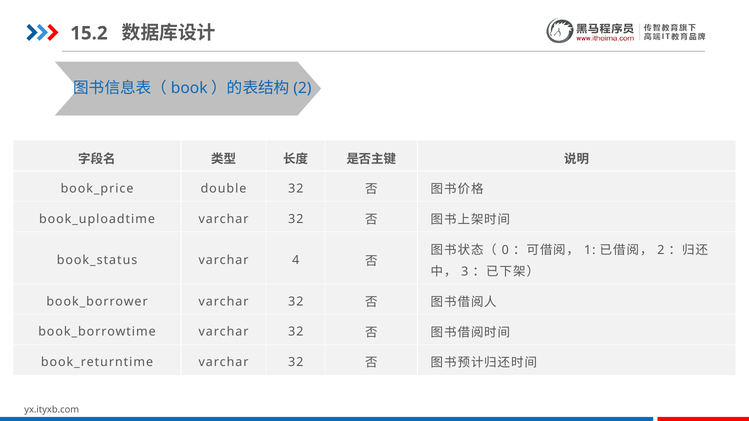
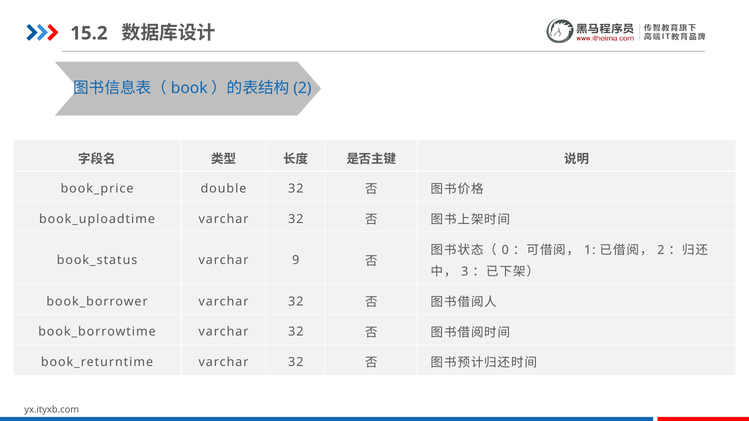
4: 4 -> 9
